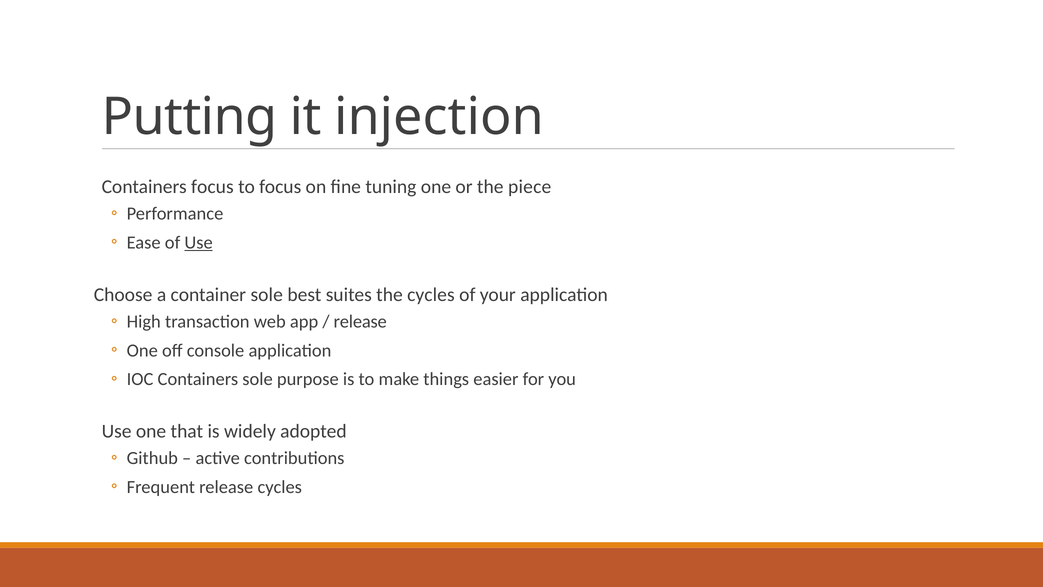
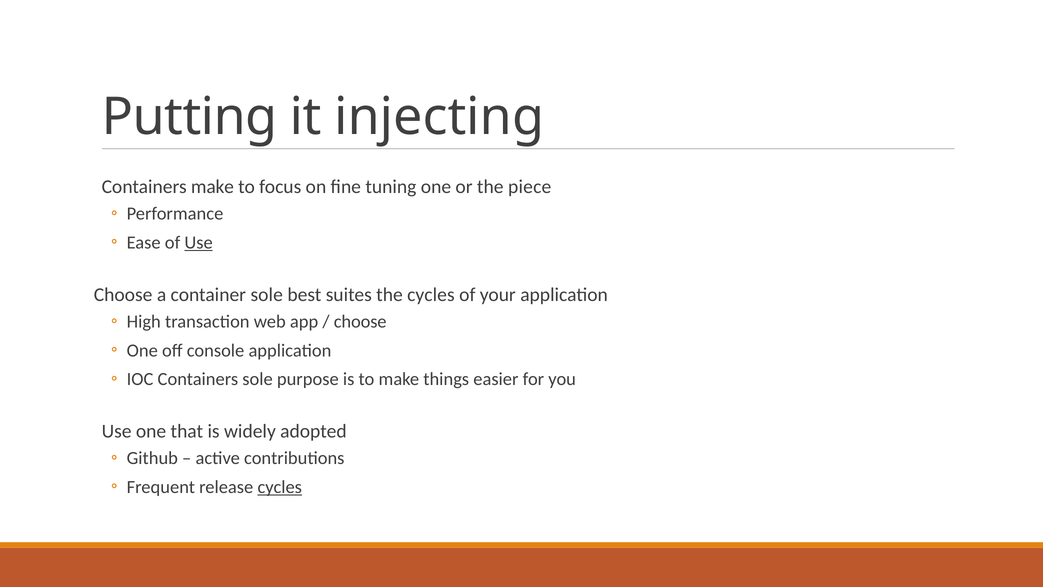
injection: injection -> injecting
Containers focus: focus -> make
release at (360, 322): release -> choose
cycles at (280, 487) underline: none -> present
